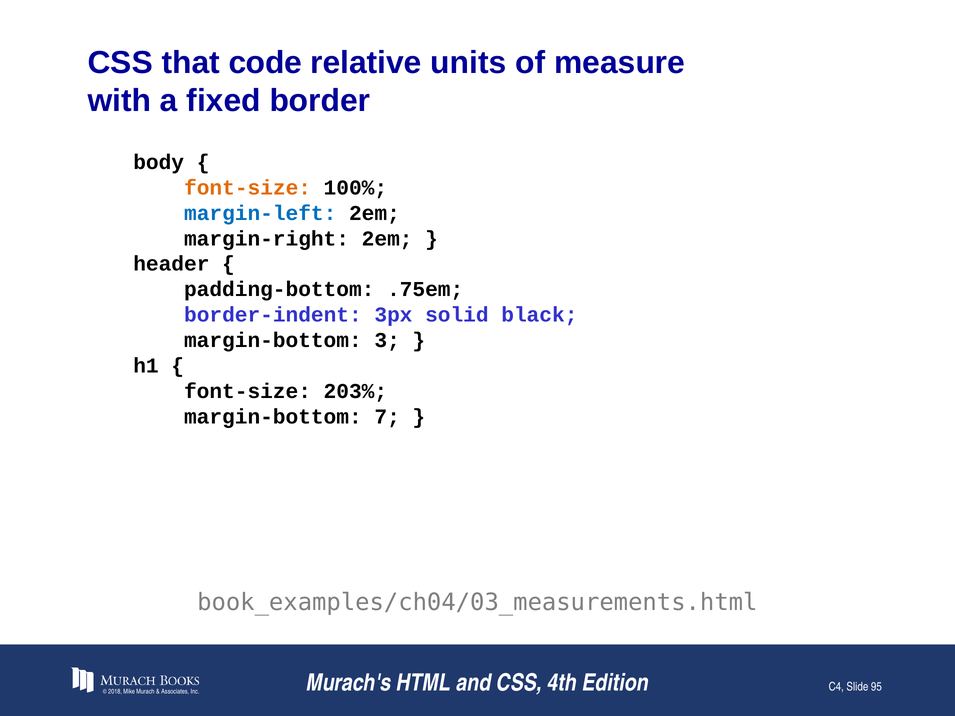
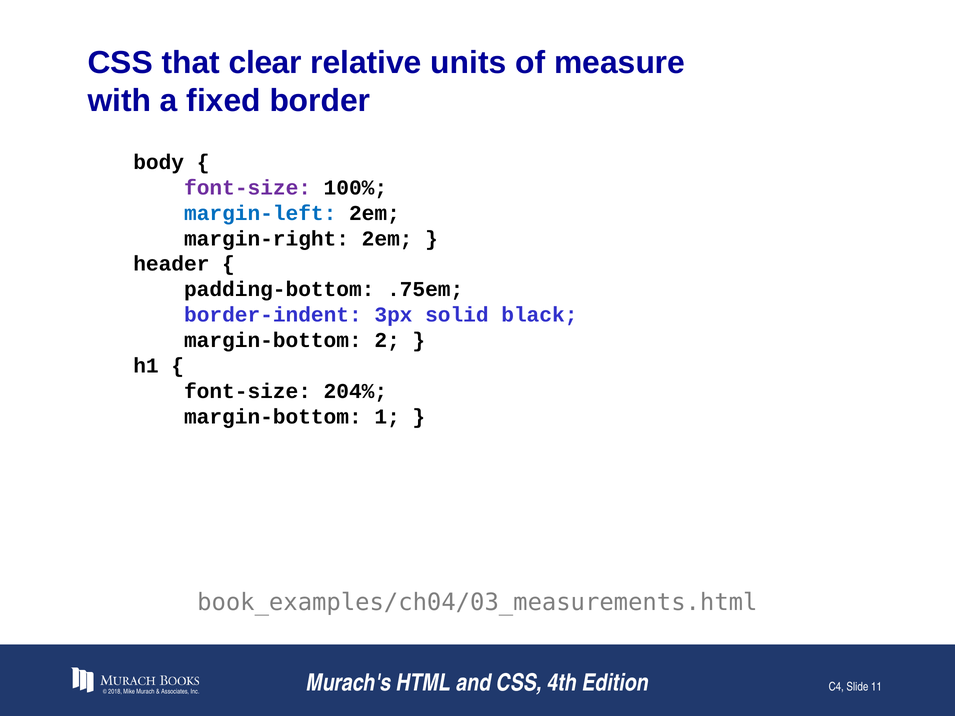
code: code -> clear
font-size at (248, 188) colour: orange -> purple
3: 3 -> 2
203%: 203% -> 204%
7: 7 -> 1
95: 95 -> 11
